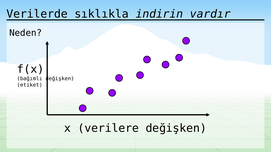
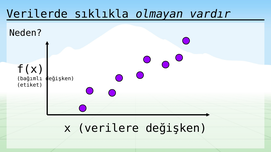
indirin: indirin -> olmayan
